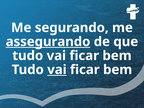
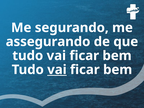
assegurando underline: present -> none
